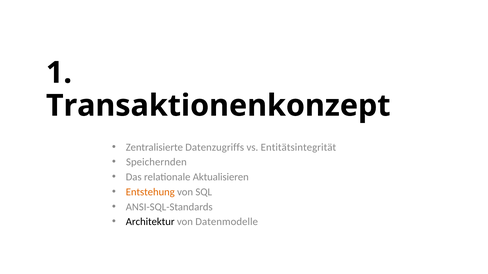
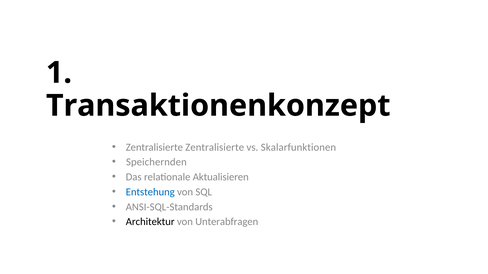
Zentralisierte Datenzugriffs: Datenzugriffs -> Zentralisierte
Entitätsintegrität: Entitätsintegrität -> Skalarfunktionen
Entstehung colour: orange -> blue
Datenmodelle: Datenmodelle -> Unterabfragen
